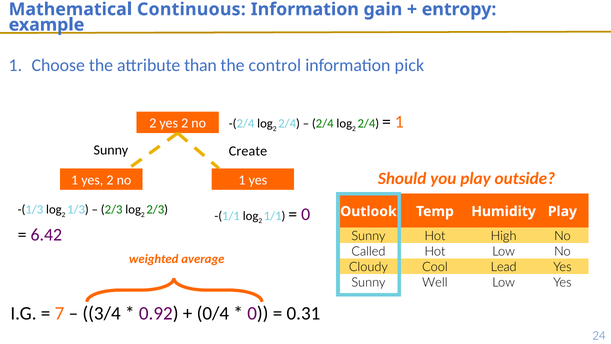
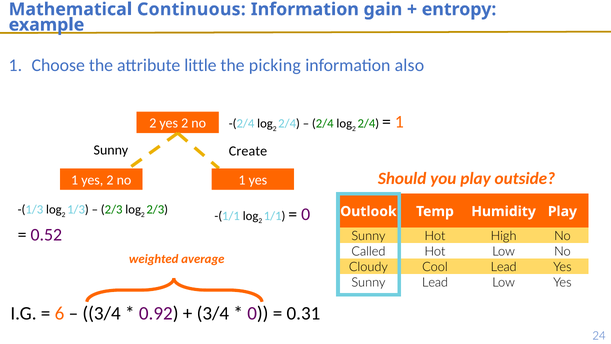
than: than -> little
control: control -> picking
pick: pick -> also
6.42: 6.42 -> 0.52
Sunny Well: Well -> Lead
7: 7 -> 6
0/4 at (213, 313): 0/4 -> 3/4
